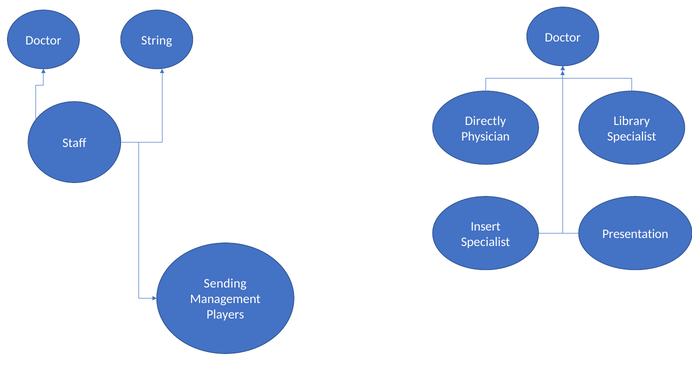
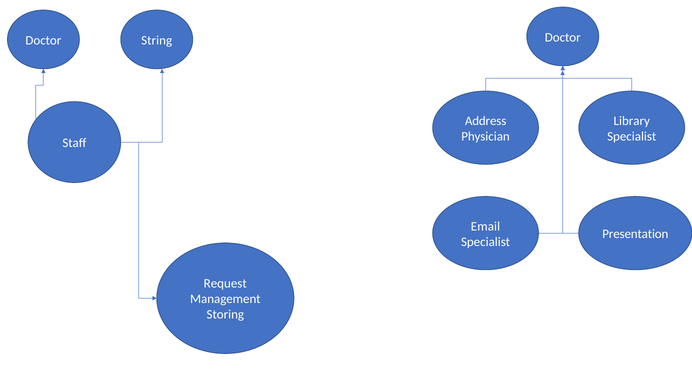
Directly: Directly -> Address
Insert: Insert -> Email
Sending: Sending -> Request
Players: Players -> Storing
